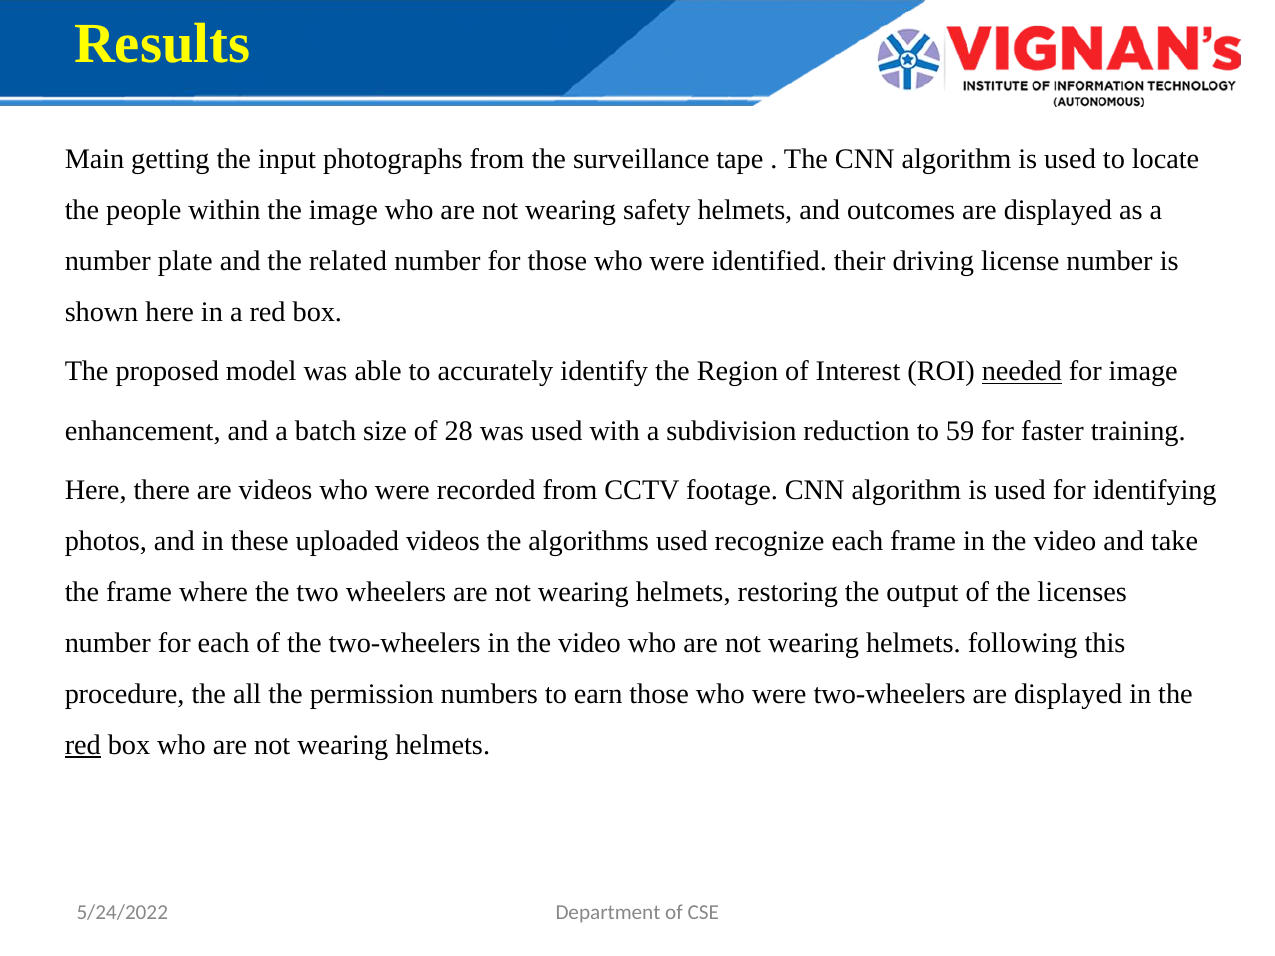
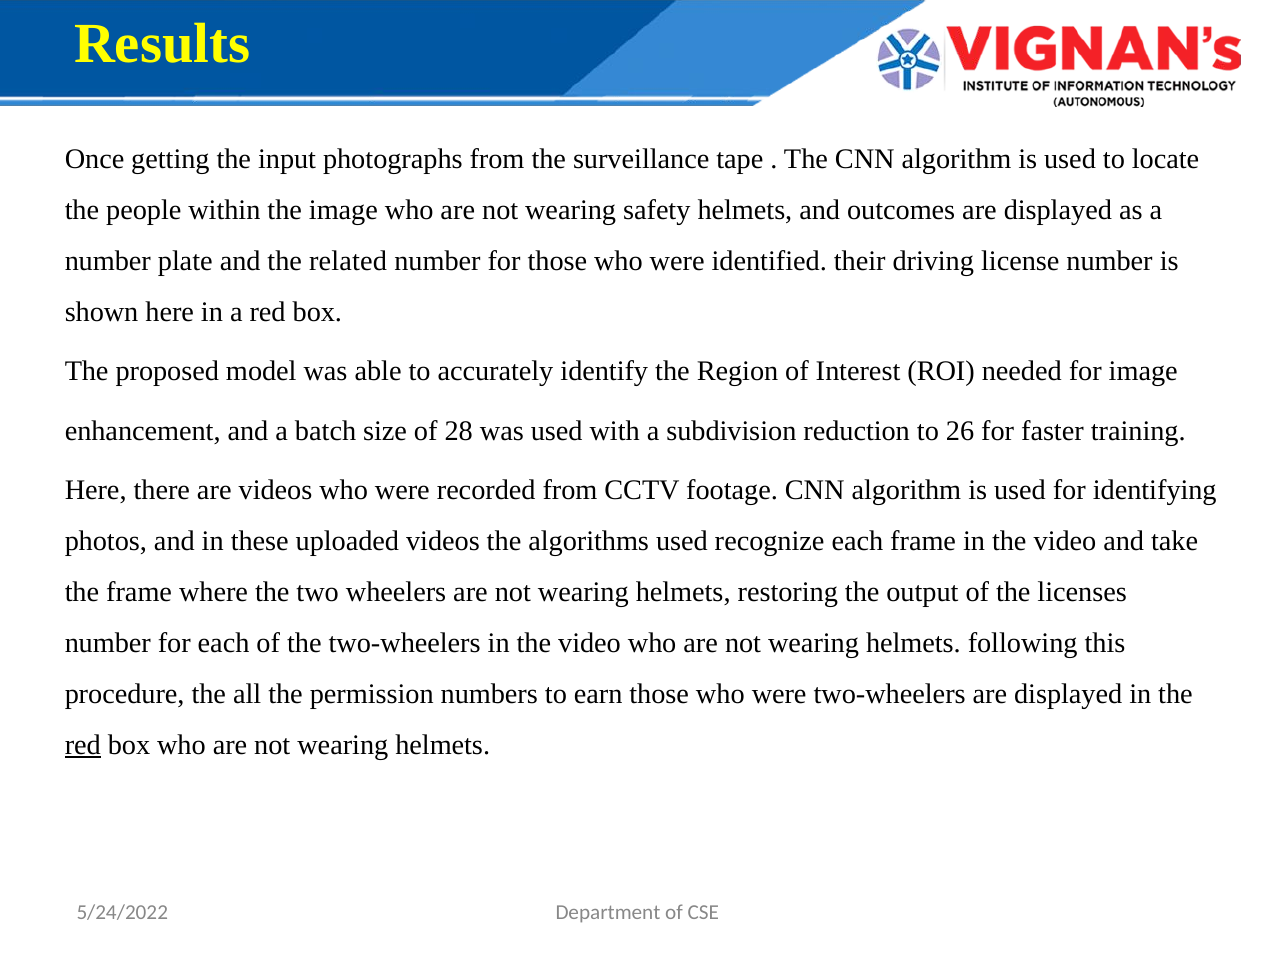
Main: Main -> Once
needed underline: present -> none
59: 59 -> 26
